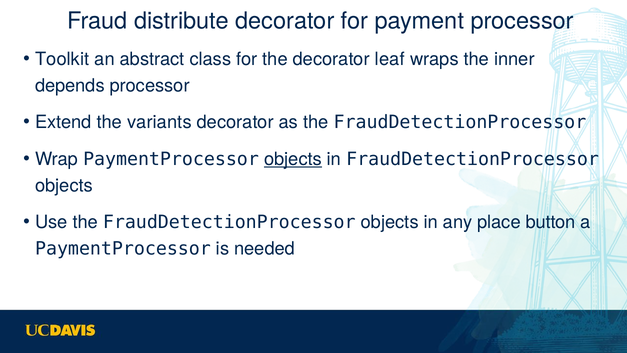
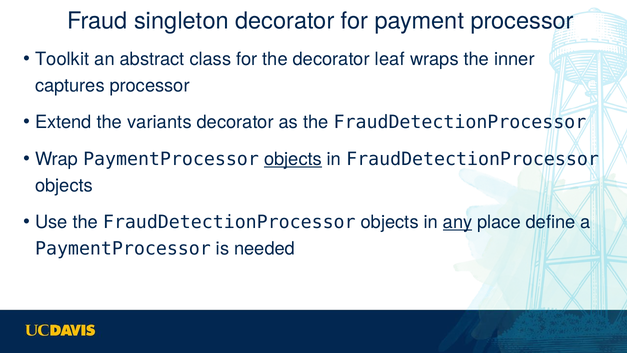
distribute: distribute -> singleton
depends: depends -> captures
any underline: none -> present
button: button -> define
